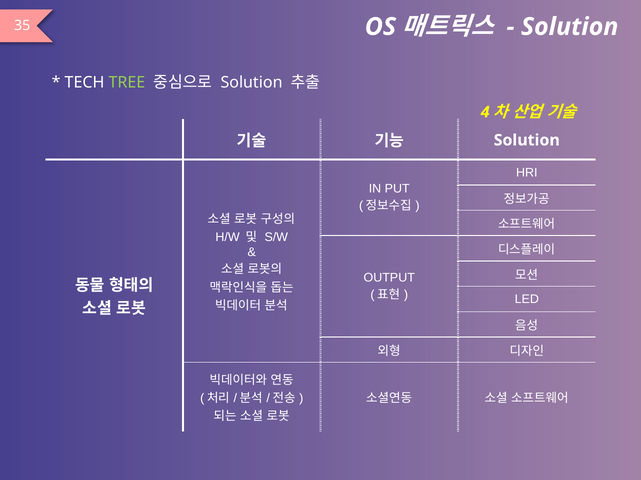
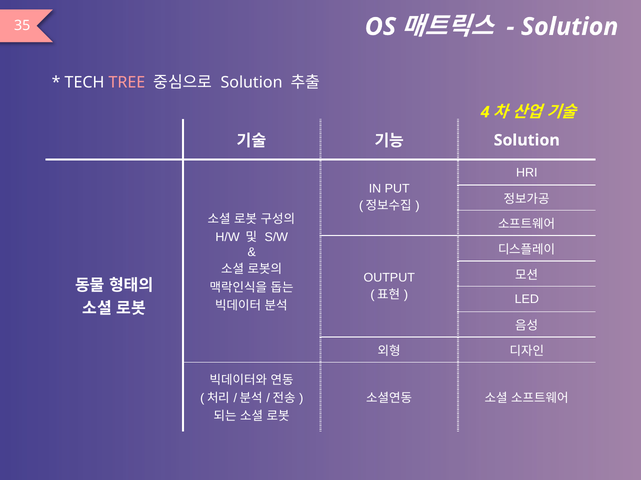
TREE colour: light green -> pink
